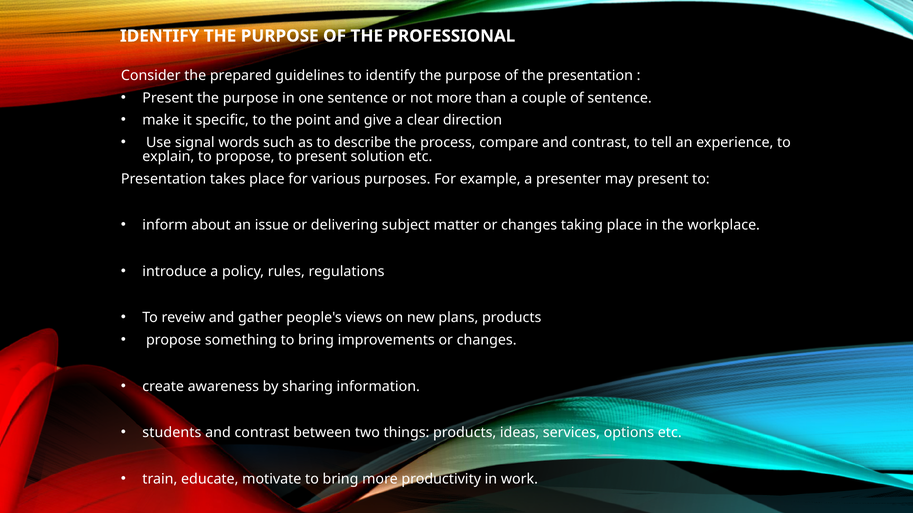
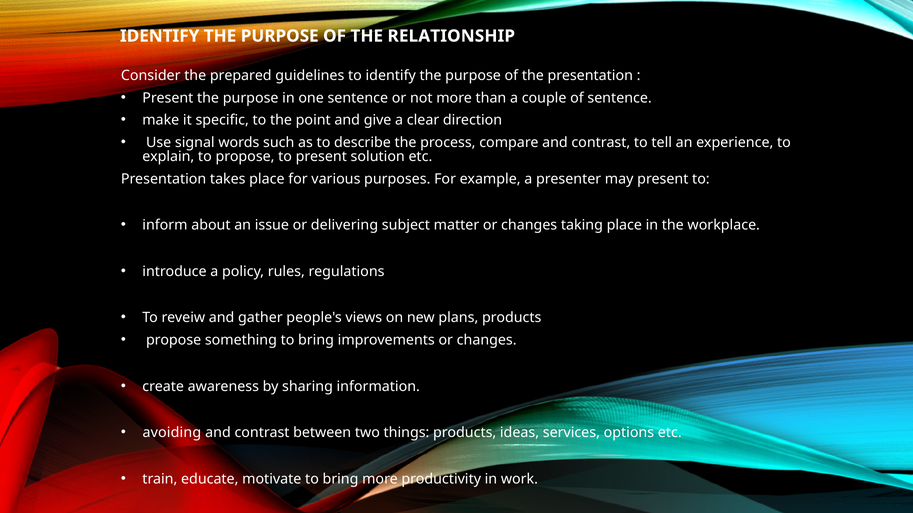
PROFESSIONAL: PROFESSIONAL -> RELATIONSHIP
students: students -> avoiding
